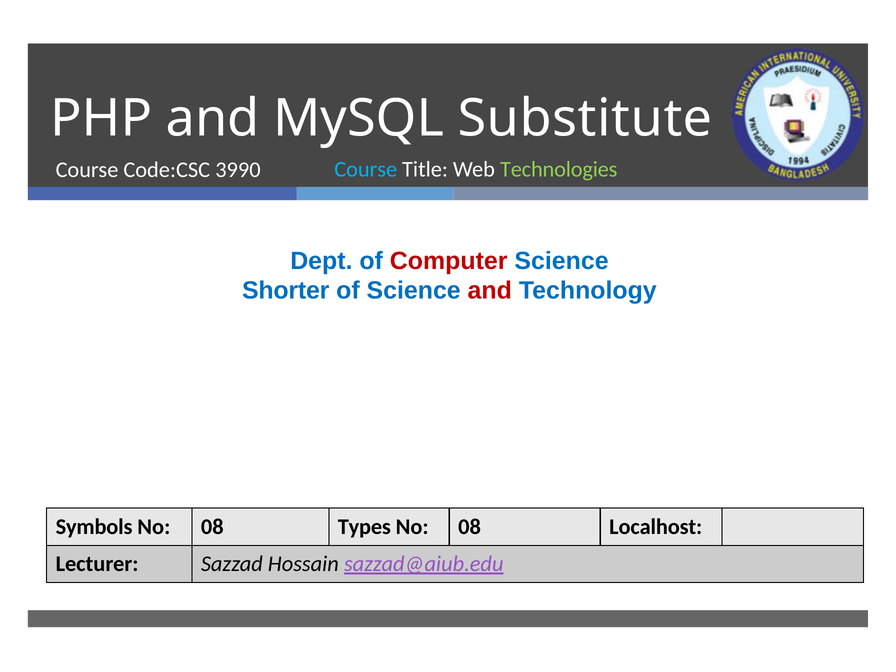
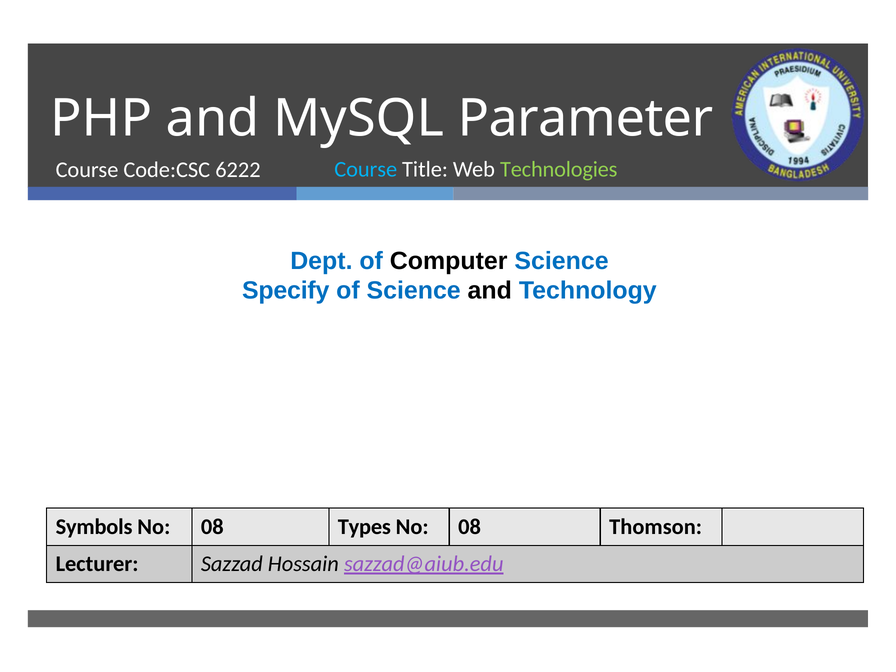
Substitute: Substitute -> Parameter
3990: 3990 -> 6222
Computer colour: red -> black
Shorter: Shorter -> Specify
and at (490, 291) colour: red -> black
Localhost: Localhost -> Thomson
